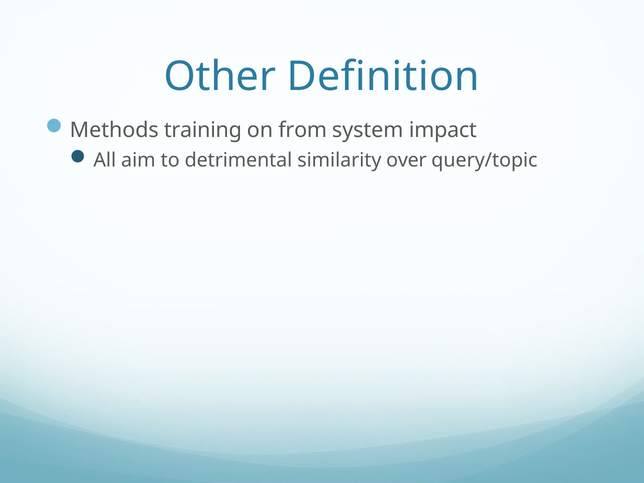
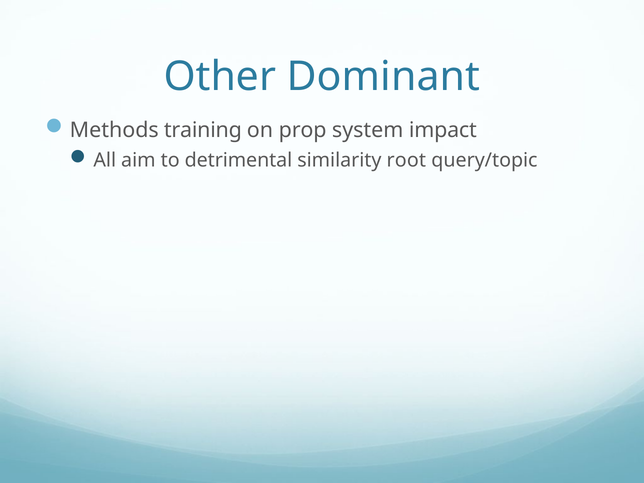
Definition: Definition -> Dominant
from: from -> prop
over: over -> root
